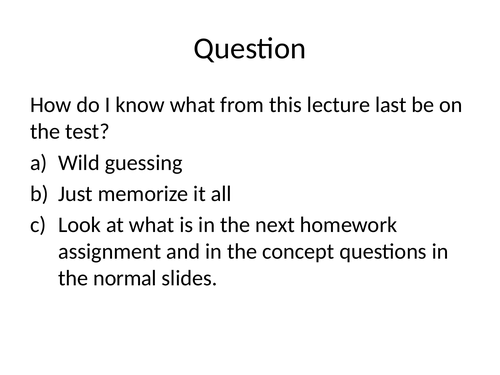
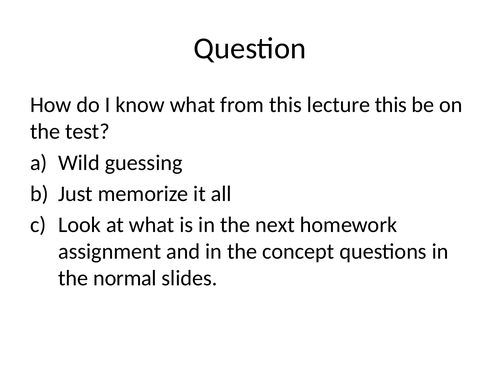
lecture last: last -> this
